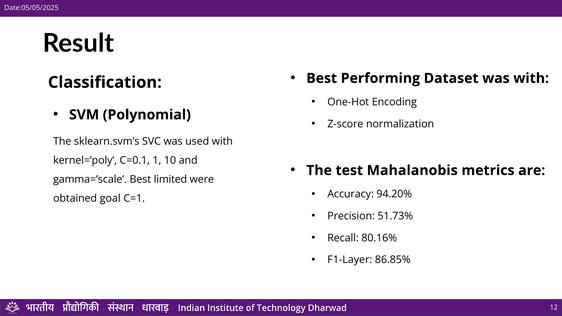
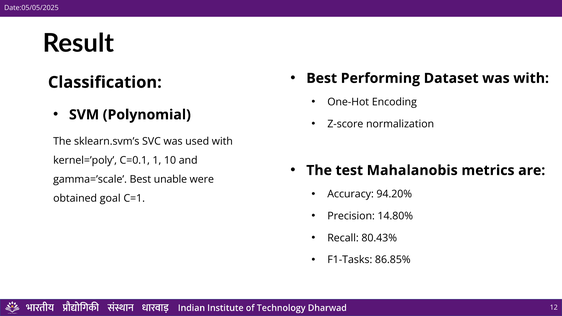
limited: limited -> unable
51.73%: 51.73% -> 14.80%
80.16%: 80.16% -> 80.43%
F1-Layer: F1-Layer -> F1-Tasks
